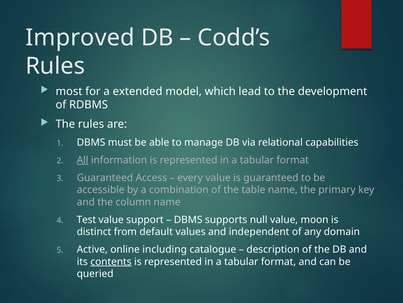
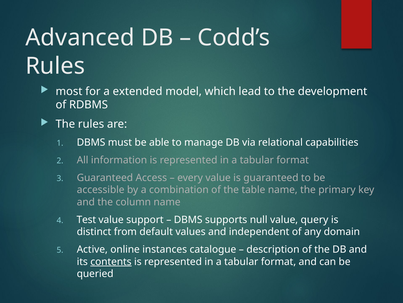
Improved: Improved -> Advanced
All underline: present -> none
moon: moon -> query
including: including -> instances
